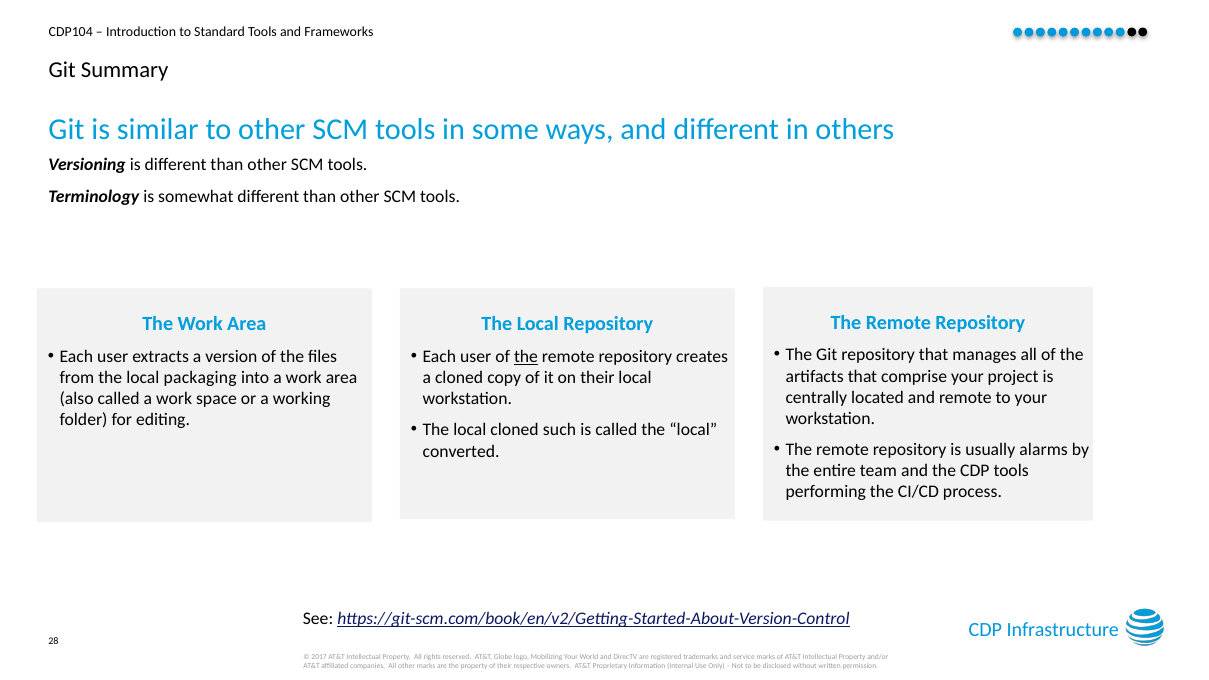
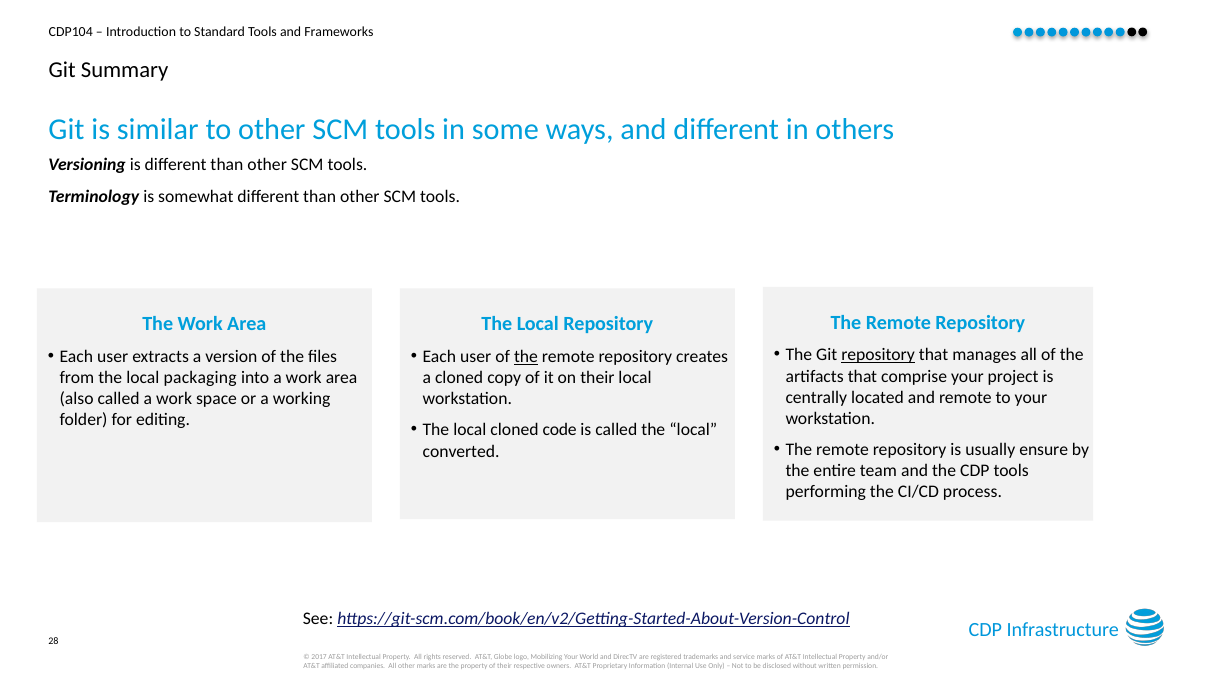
repository at (878, 355) underline: none -> present
such: such -> code
alarms: alarms -> ensure
